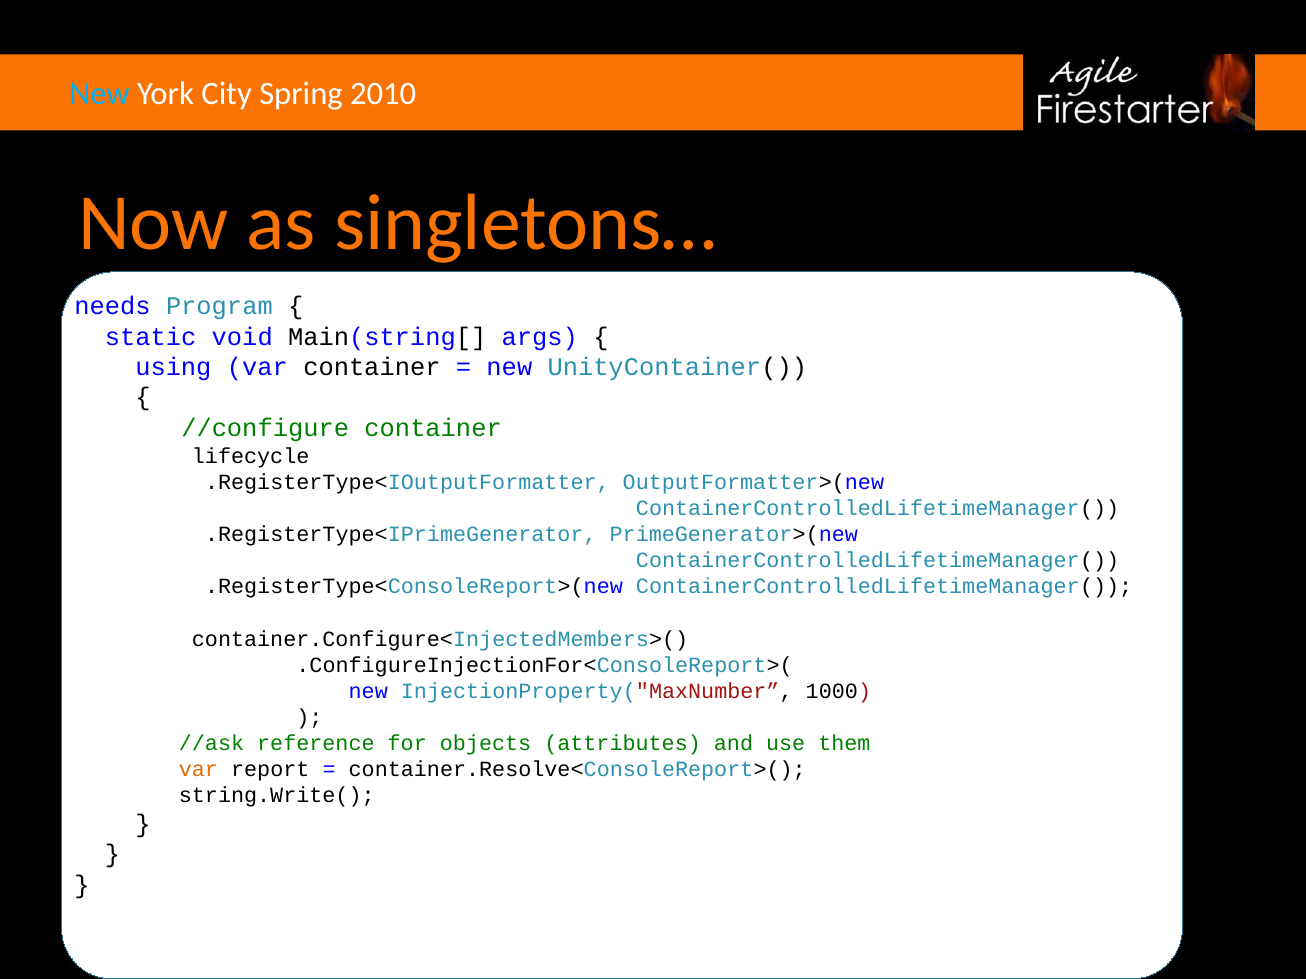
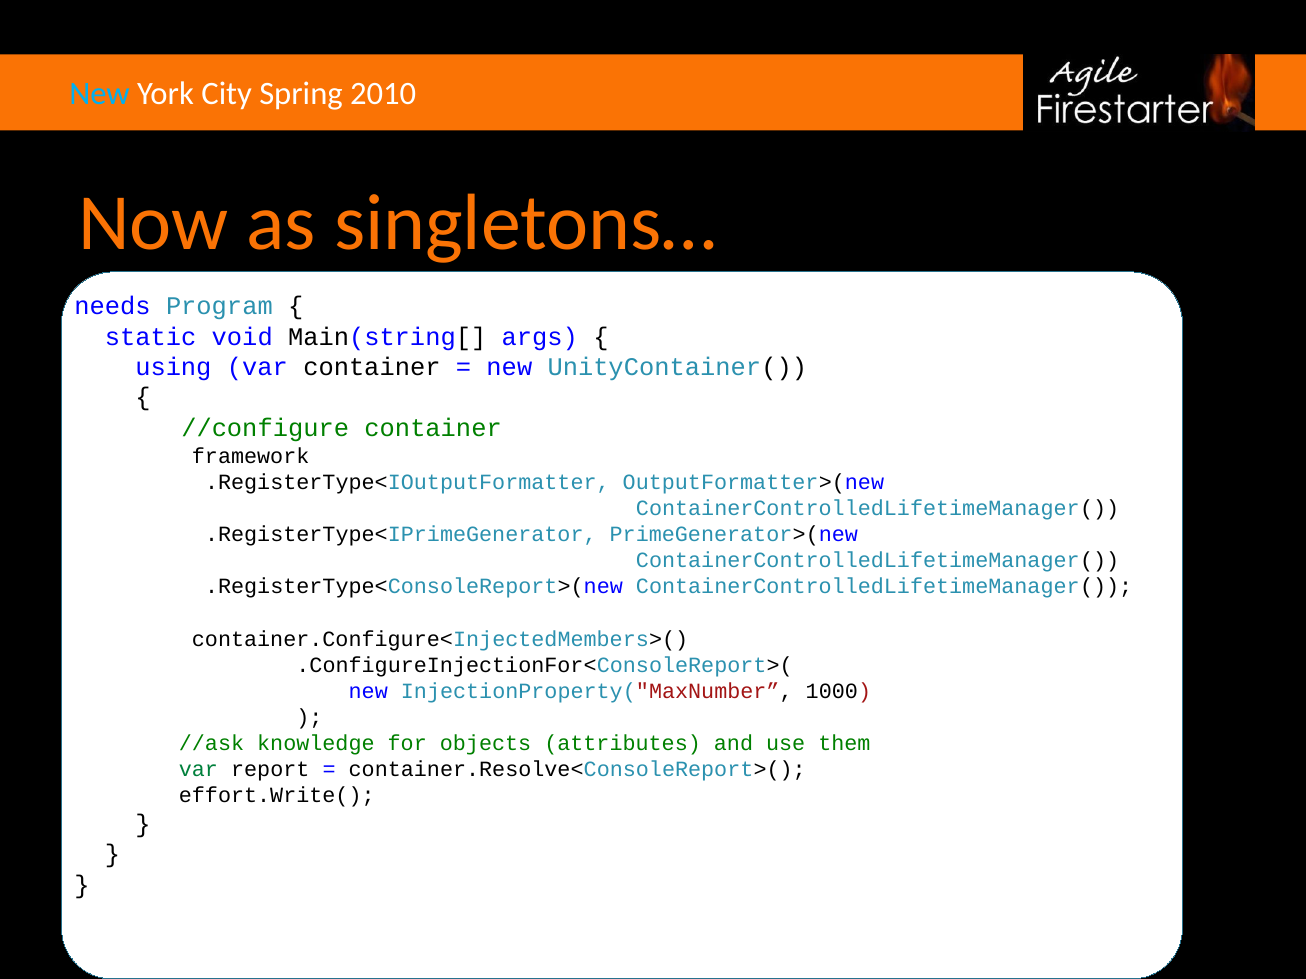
lifecycle: lifecycle -> framework
reference: reference -> knowledge
var at (198, 770) colour: orange -> green
string.Write(: string.Write( -> effort.Write(
